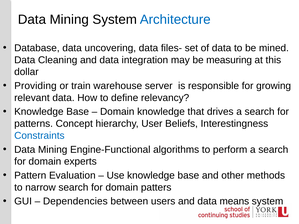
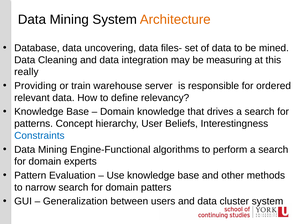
Architecture colour: blue -> orange
dollar: dollar -> really
growing: growing -> ordered
Dependencies: Dependencies -> Generalization
means: means -> cluster
